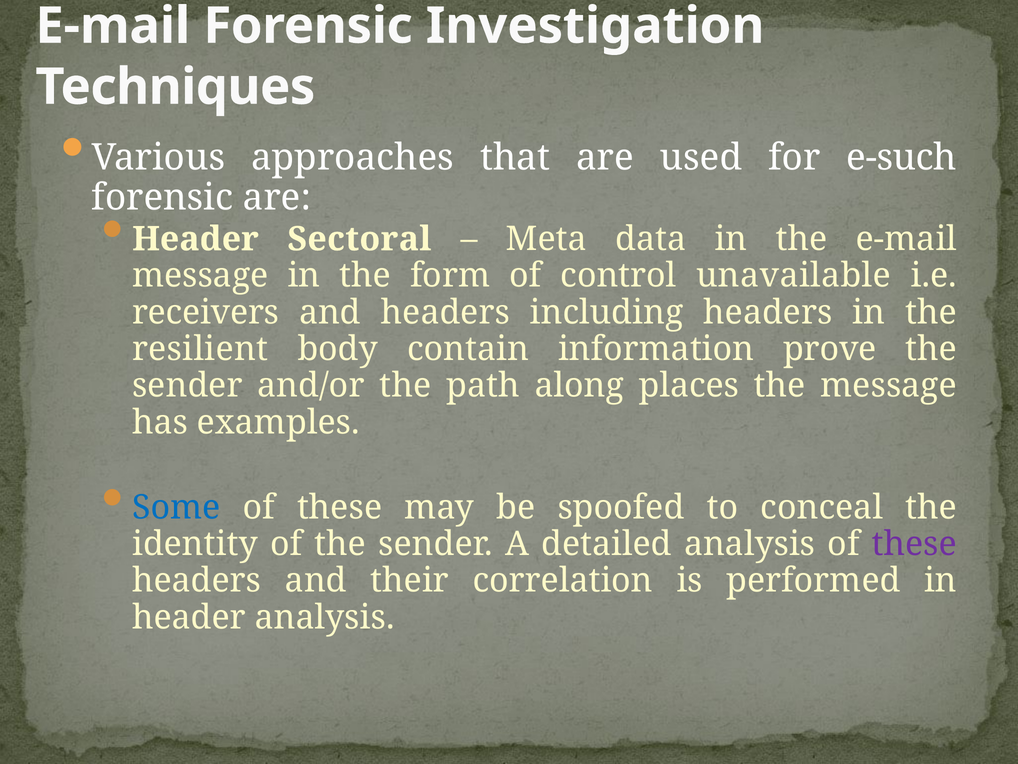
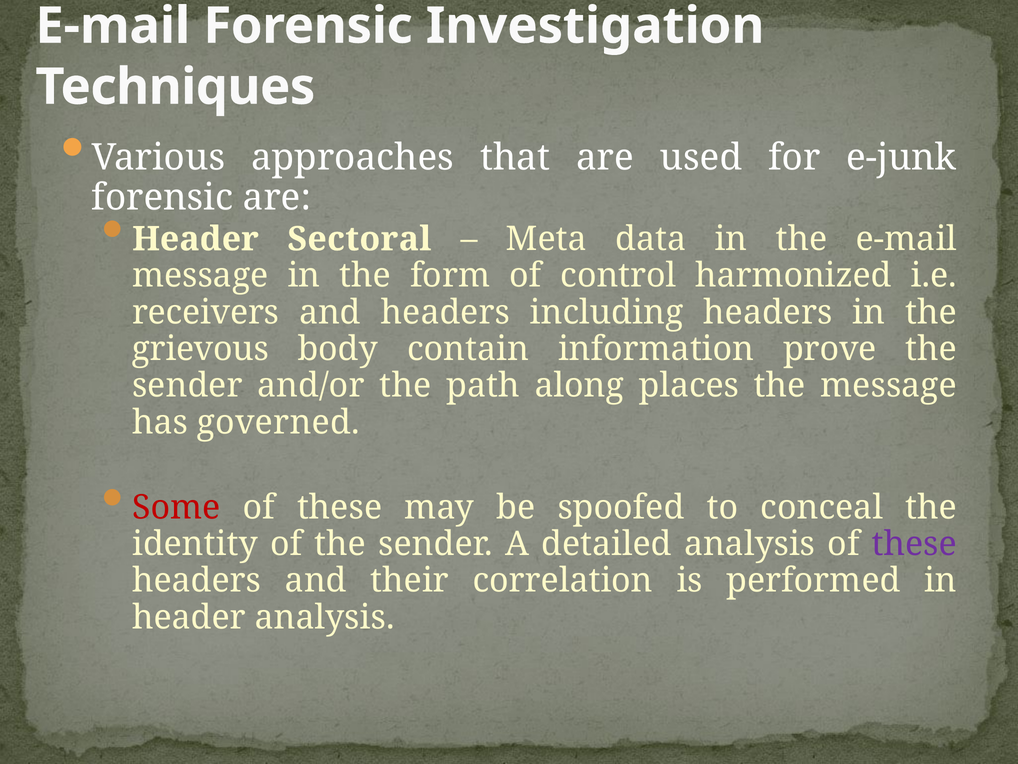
e-such: e-such -> e-junk
unavailable: unavailable -> harmonized
resilient: resilient -> grievous
examples: examples -> governed
Some colour: blue -> red
